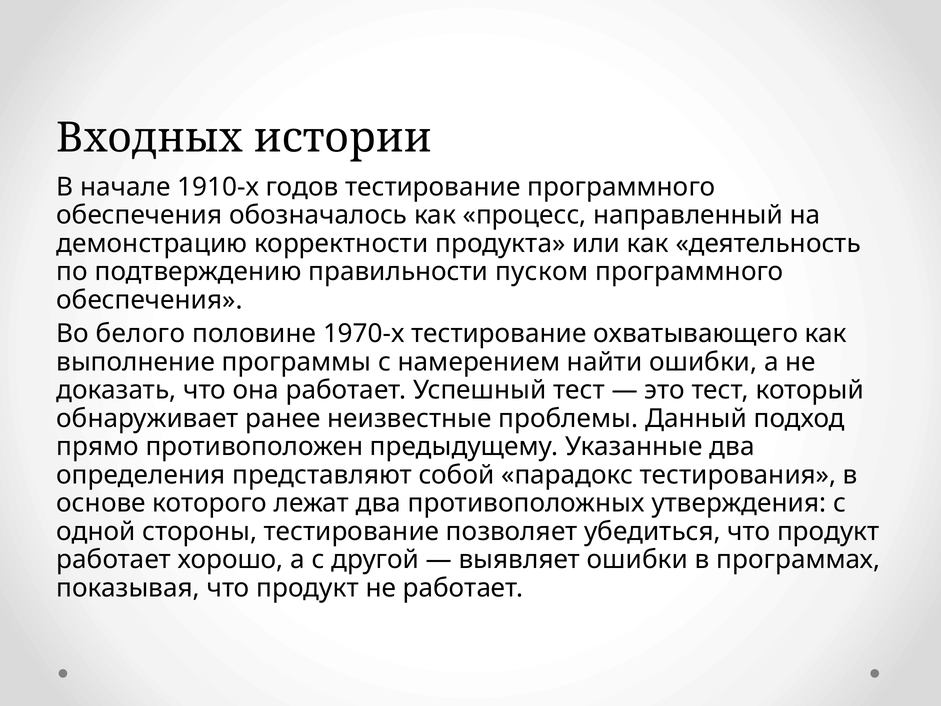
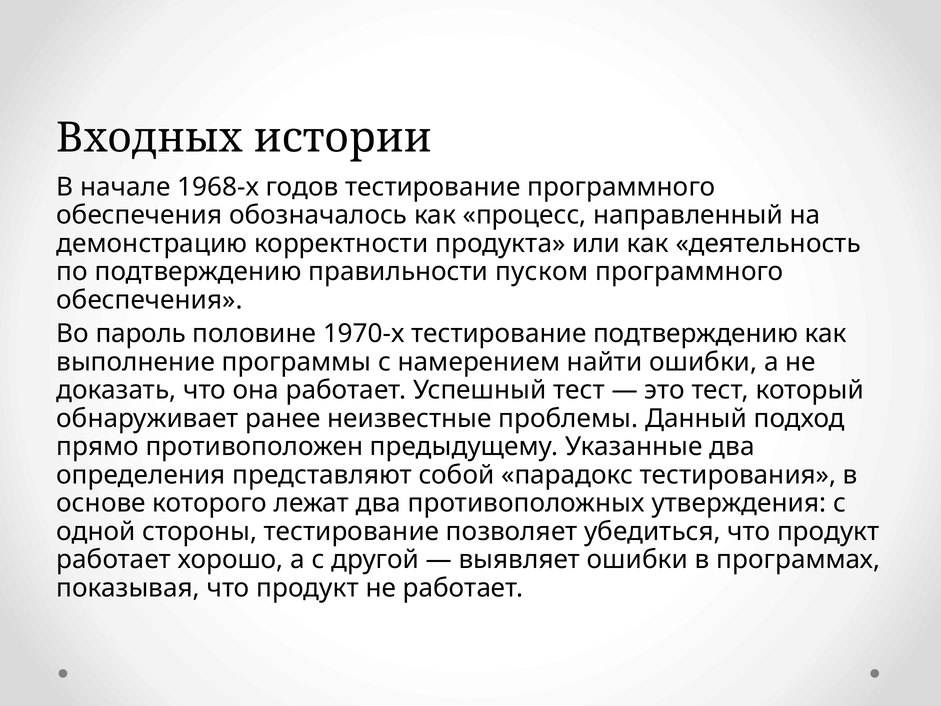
1910-х: 1910-х -> 1968-х
белого: белого -> пароль
тестирование охватывающего: охватывающего -> подтверждению
